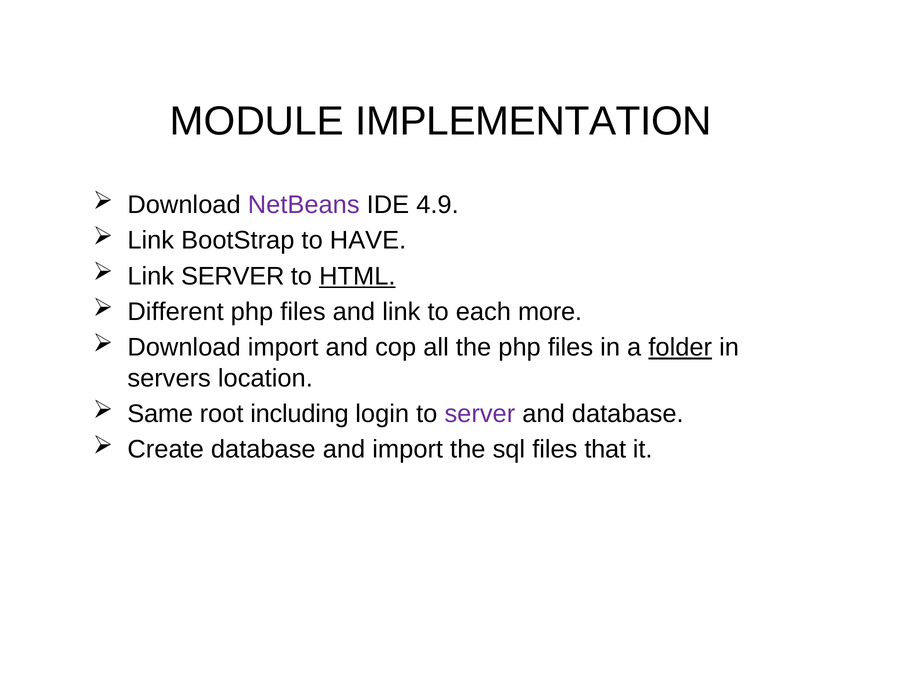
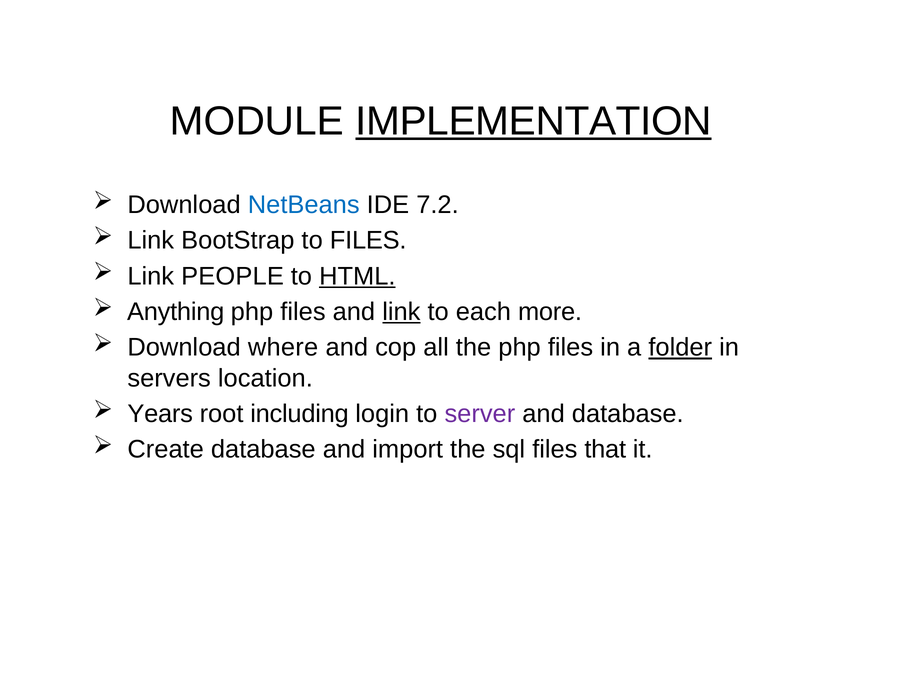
IMPLEMENTATION underline: none -> present
NetBeans colour: purple -> blue
4.9: 4.9 -> 7.2
to HAVE: HAVE -> FILES
Link SERVER: SERVER -> PEOPLE
Different: Different -> Anything
link at (401, 312) underline: none -> present
Download import: import -> where
Same: Same -> Years
